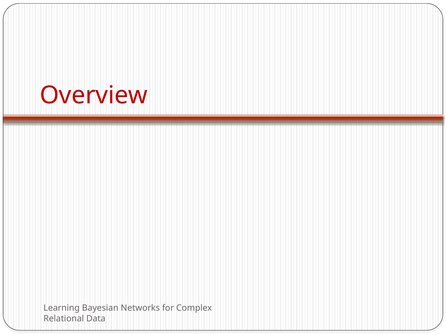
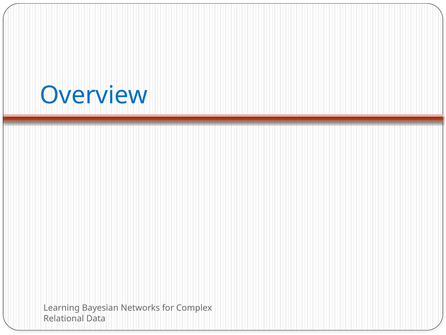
Overview colour: red -> blue
